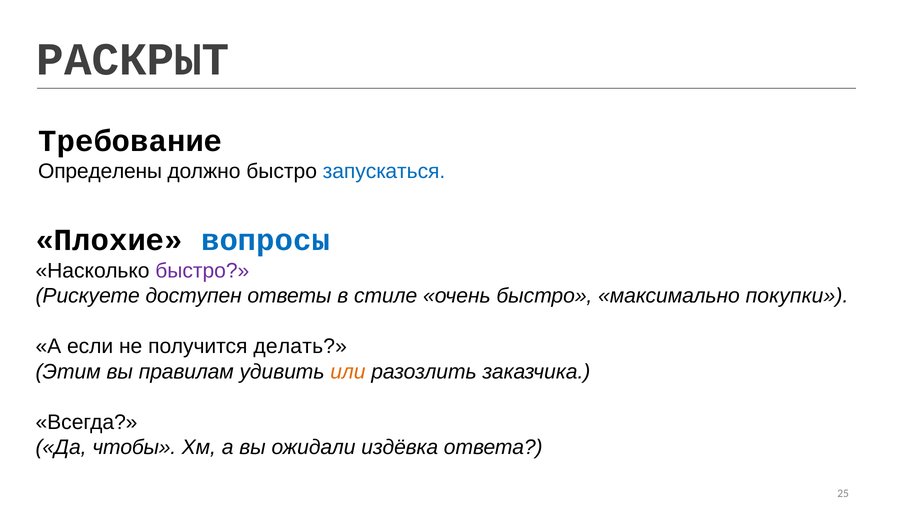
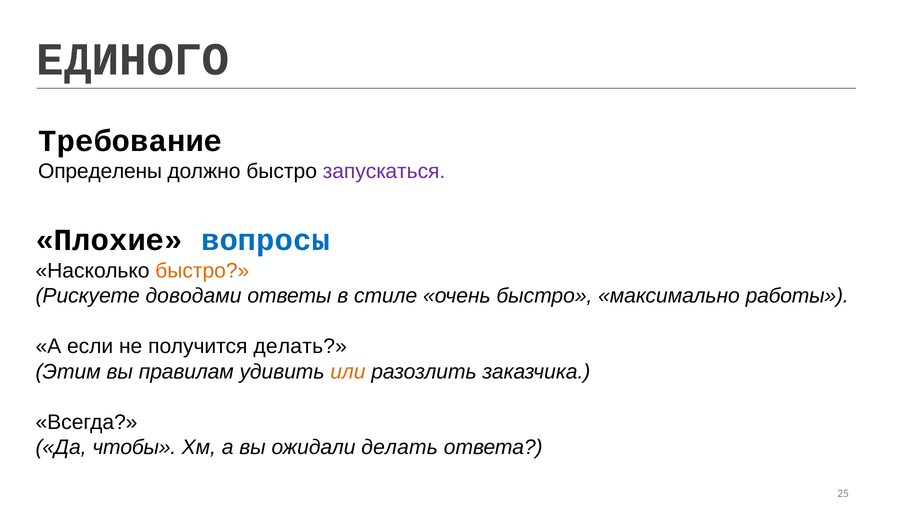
РАСКРЫТ: РАСКРЫТ -> ЕДИНОГО
запускаться colour: blue -> purple
быстро at (202, 271) colour: purple -> orange
доступен: доступен -> доводами
покупки: покупки -> работы
ожидали издёвка: издёвка -> делать
